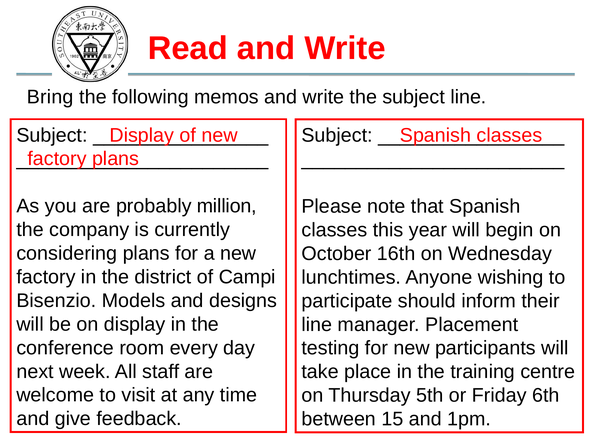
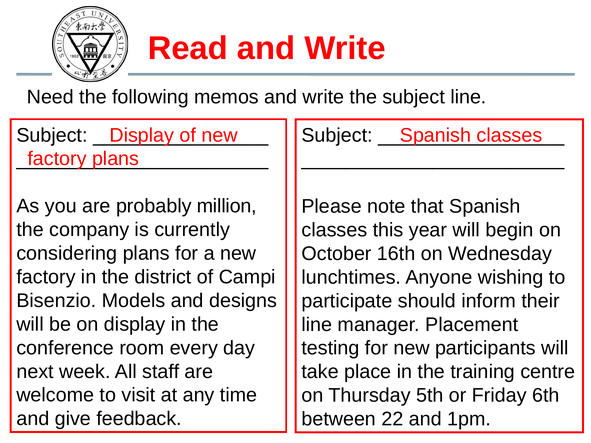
Bring: Bring -> Need
15: 15 -> 22
